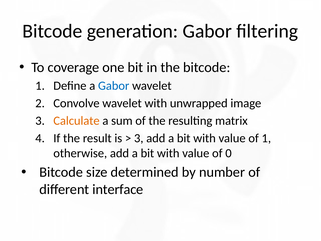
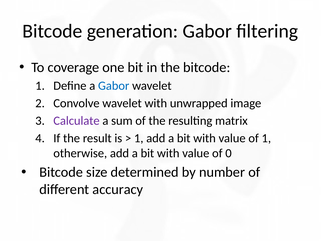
Calculate colour: orange -> purple
3 at (139, 138): 3 -> 1
interface: interface -> accuracy
